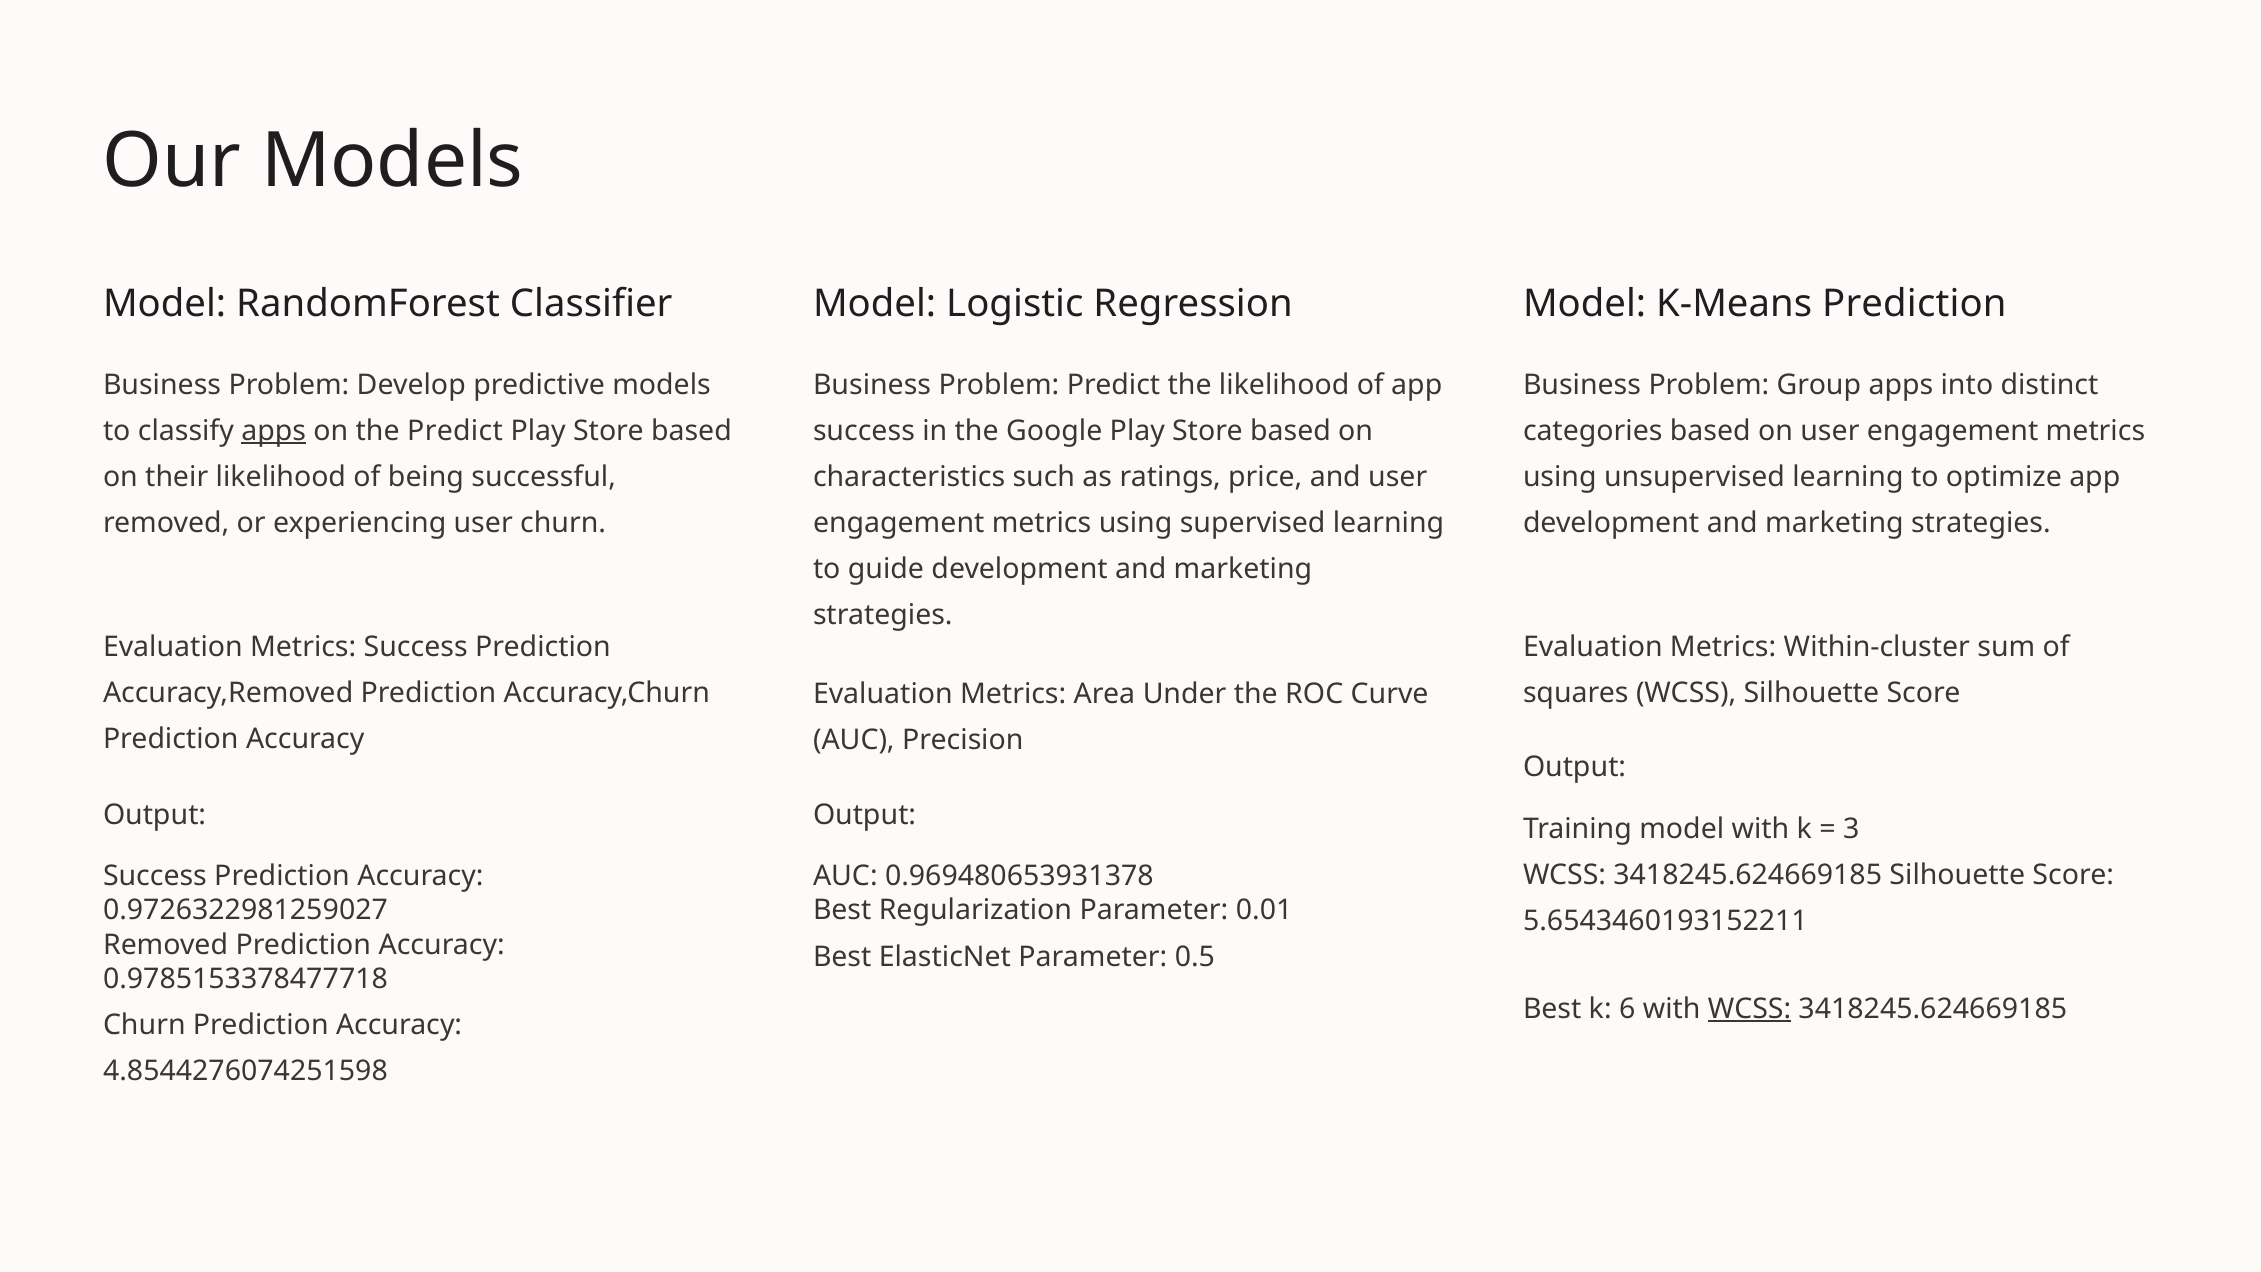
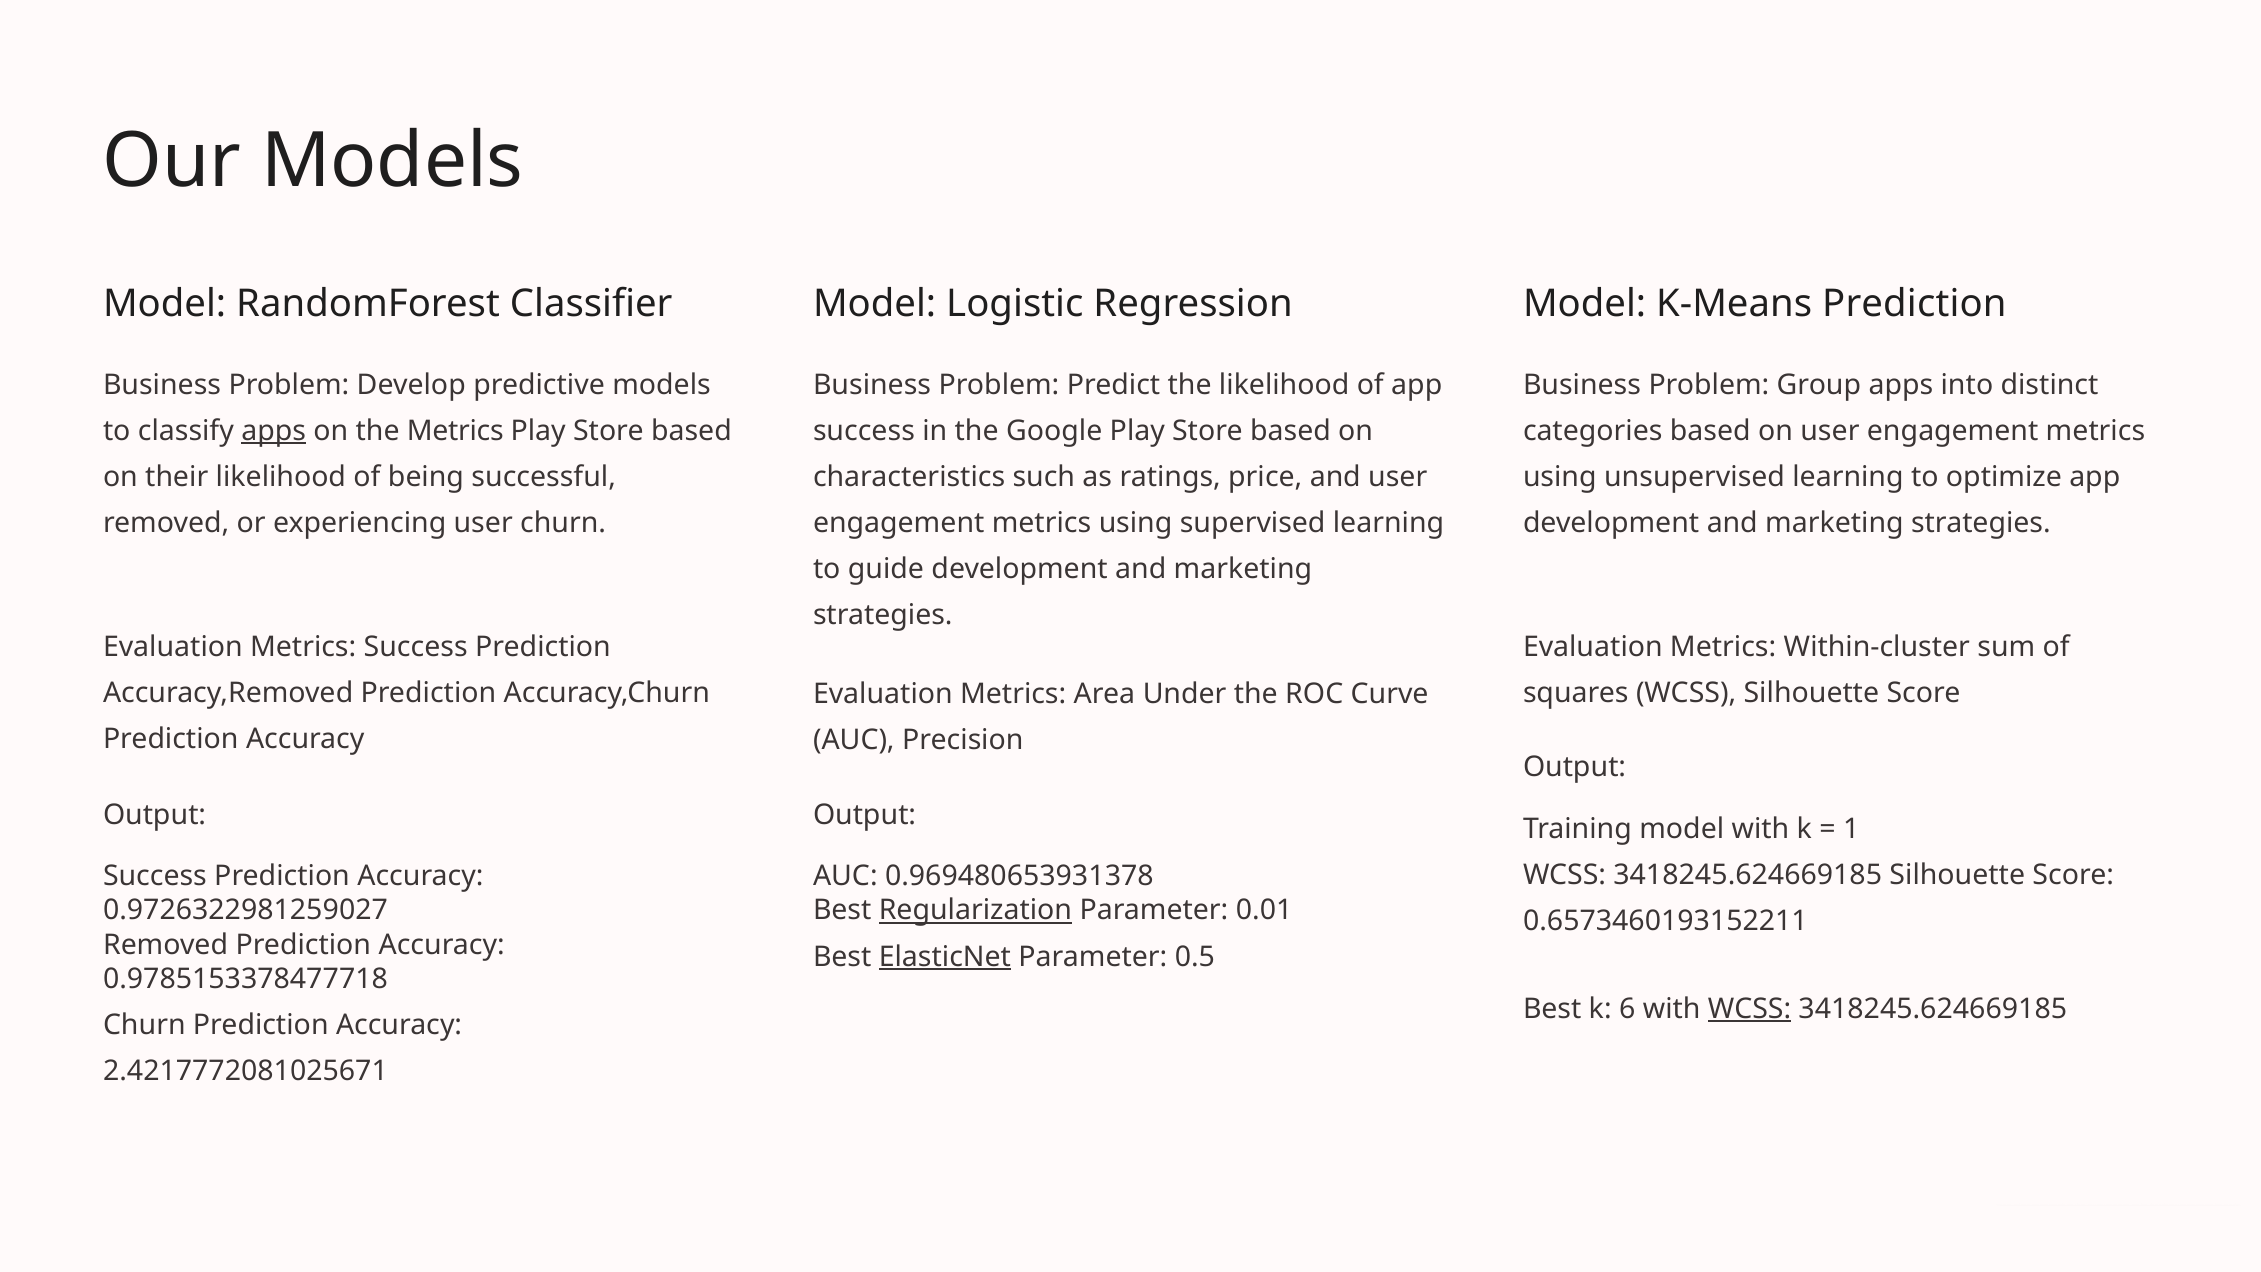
the Predict: Predict -> Metrics
3: 3 -> 1
Regularization underline: none -> present
5.6543460193152211: 5.6543460193152211 -> 0.6573460193152211
ElasticNet underline: none -> present
4.8544276074251598: 4.8544276074251598 -> 2.4217772081025671
